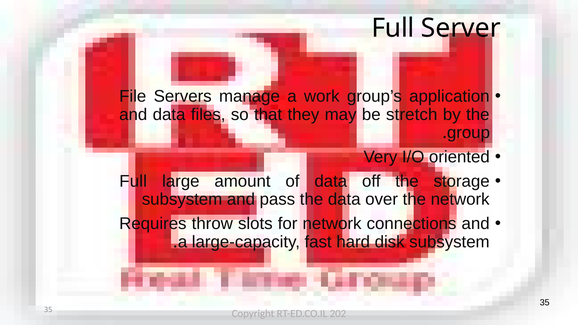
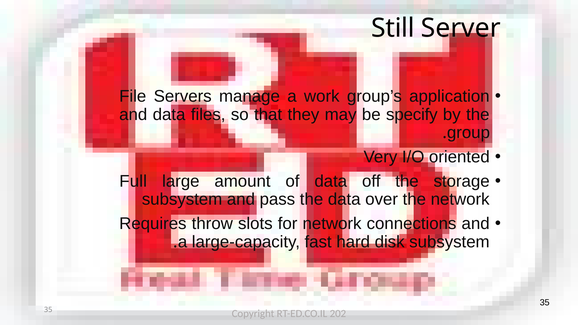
Full at (393, 28): Full -> Still
stretch: stretch -> specify
